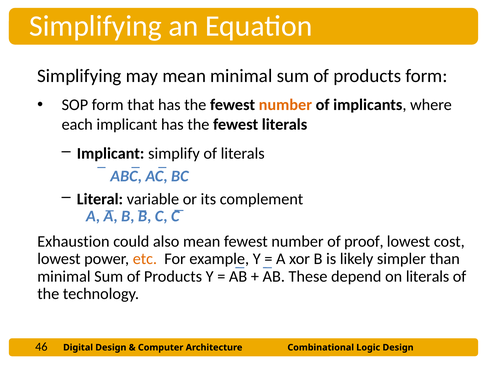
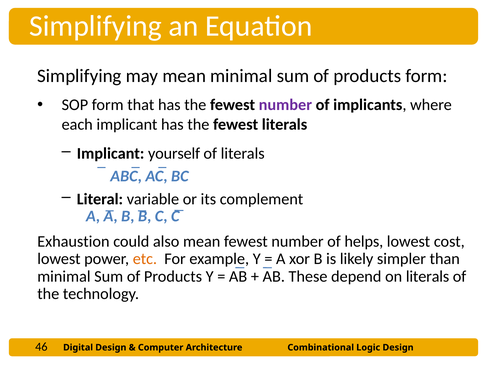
number at (285, 105) colour: orange -> purple
simplify: simplify -> yourself
proof: proof -> helps
